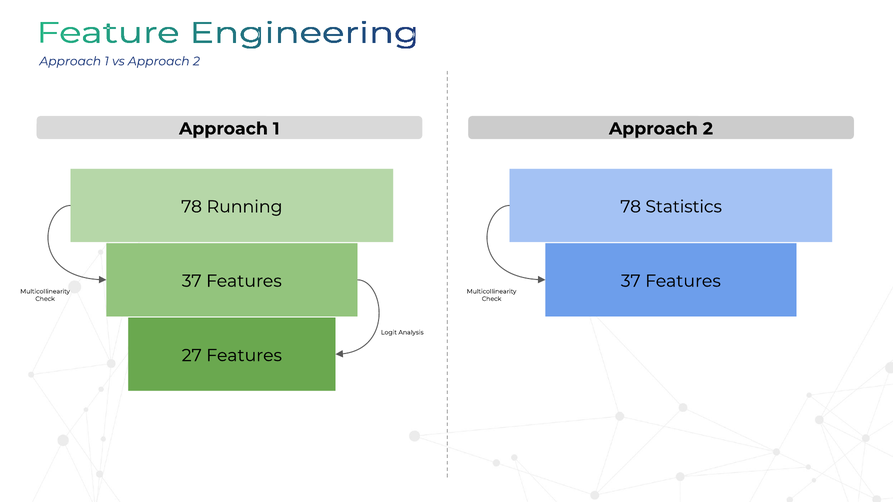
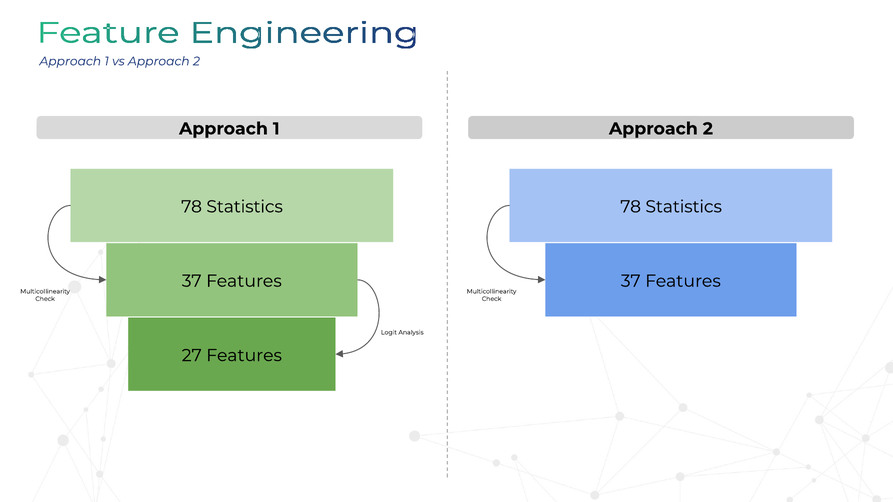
Running at (245, 207): Running -> Statistics
